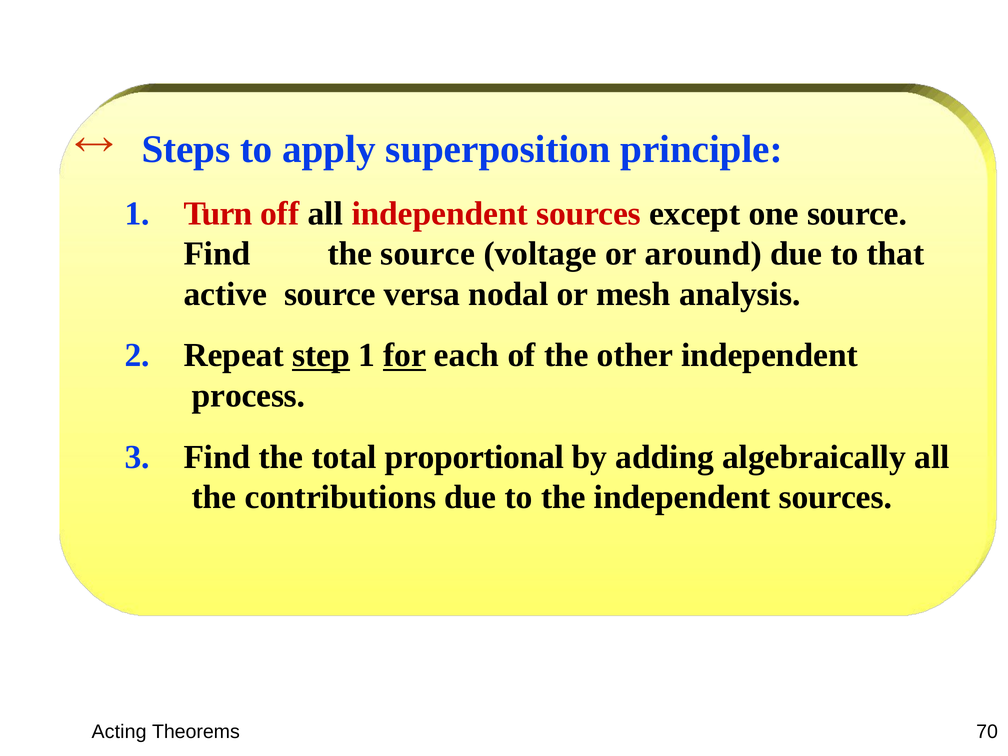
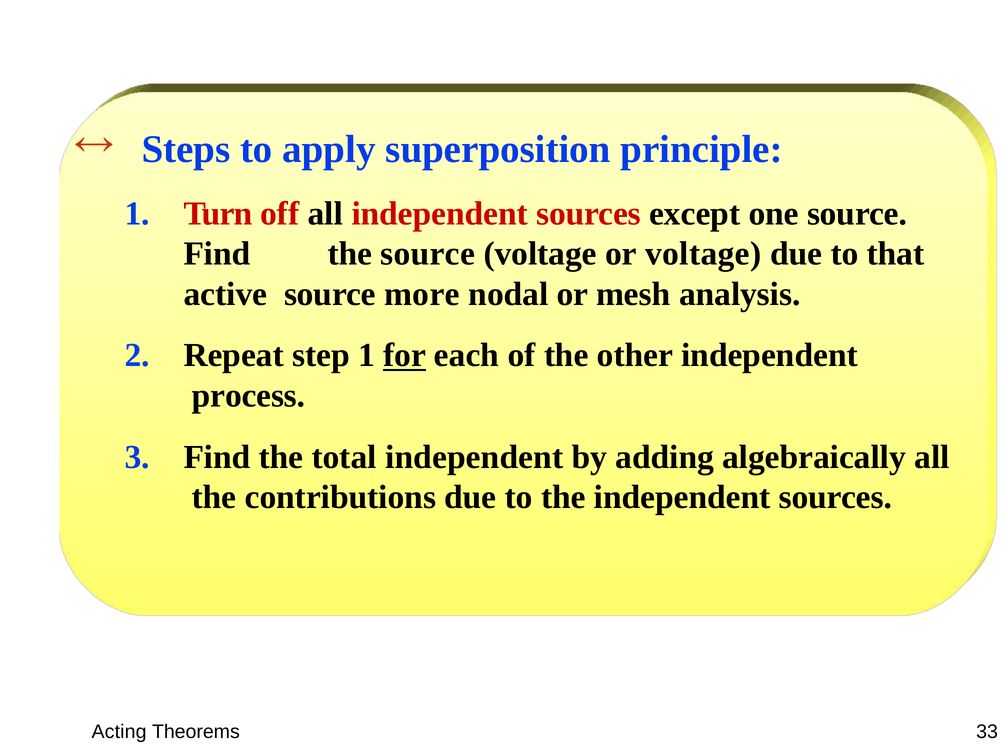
or around: around -> voltage
versa: versa -> more
step underline: present -> none
total proportional: proportional -> independent
70: 70 -> 33
